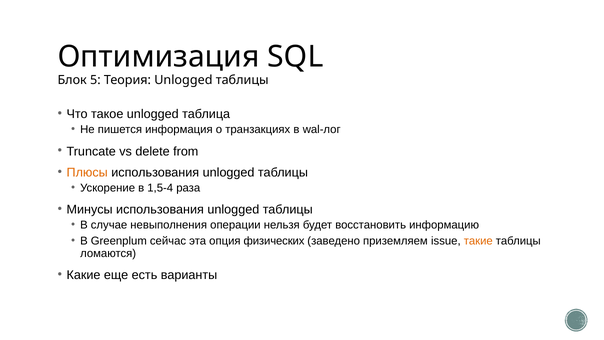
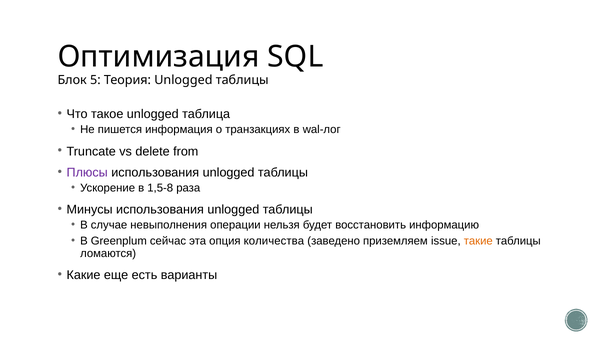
Плюсы colour: orange -> purple
1,5-4: 1,5-4 -> 1,5-8
физических: физических -> количества
